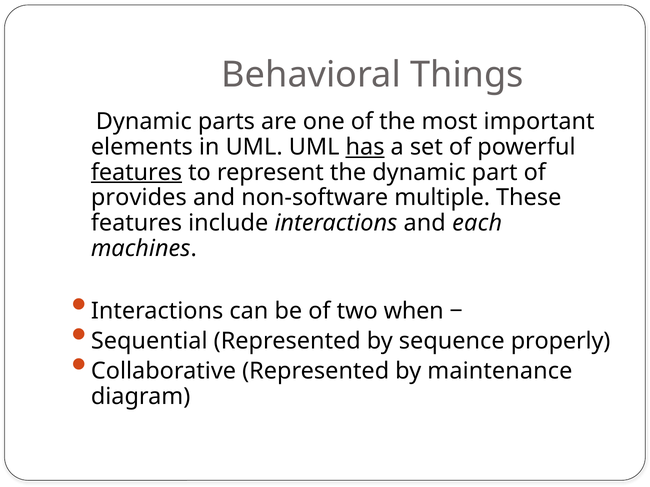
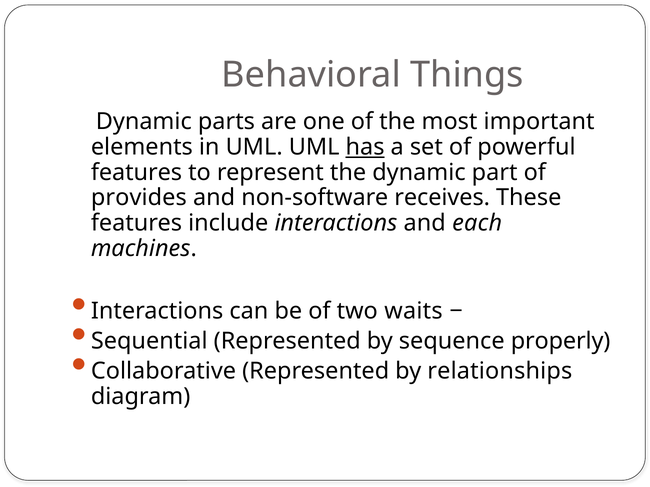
features at (136, 173) underline: present -> none
multiple: multiple -> receives
when: when -> waits
maintenance: maintenance -> relationships
